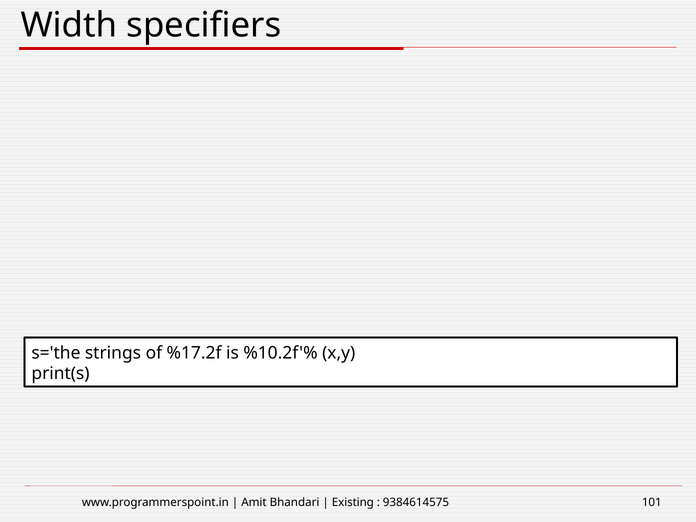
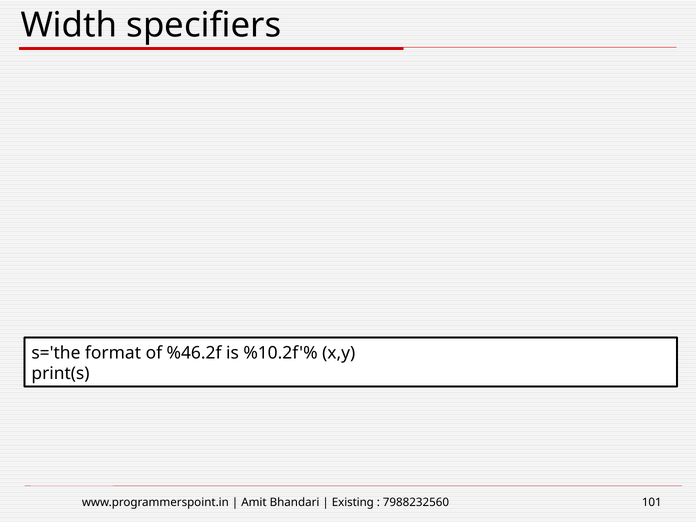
strings: strings -> format
%17.2f: %17.2f -> %46.2f
9384614575: 9384614575 -> 7988232560
